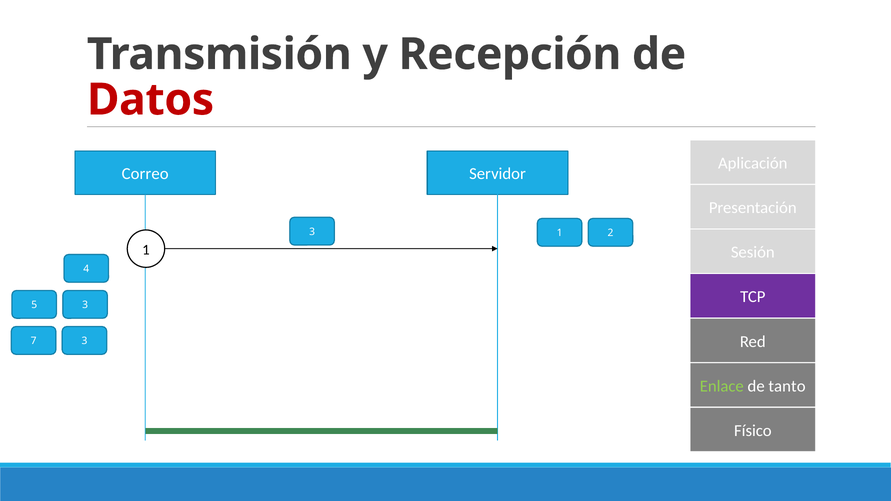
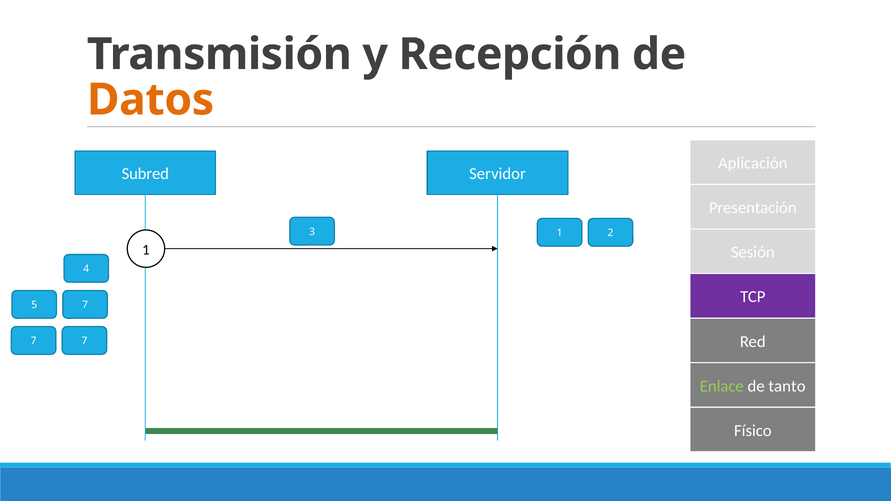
Datos colour: red -> orange
Correo: Correo -> Subred
5 3: 3 -> 7
3 at (84, 341): 3 -> 7
